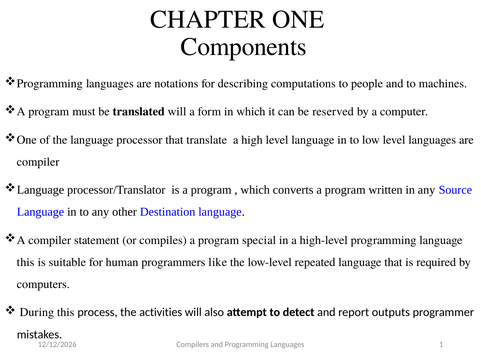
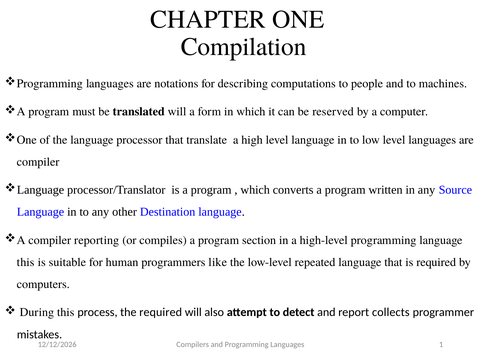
Components: Components -> Compilation
statement: statement -> reporting
special: special -> section
the activities: activities -> required
outputs: outputs -> collects
